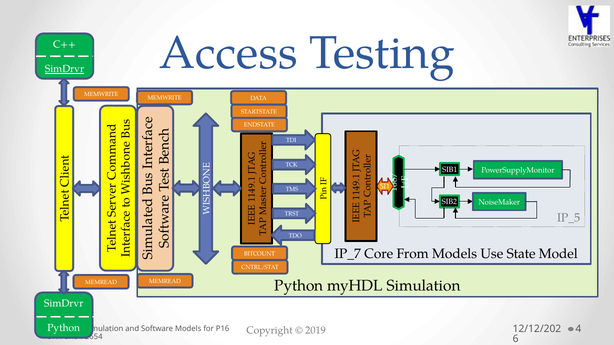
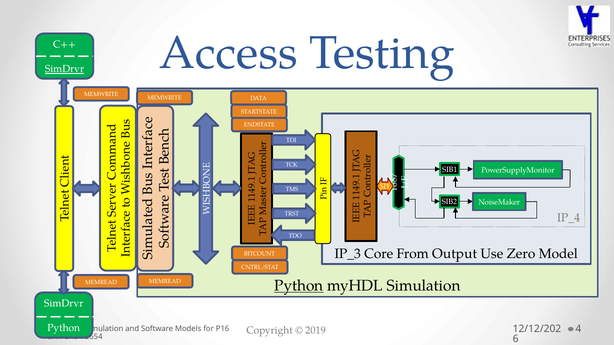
IP_5: IP_5 -> IP_4
IP_7: IP_7 -> IP_3
From Models: Models -> Output
State: State -> Zero
Python at (299, 286) underline: none -> present
